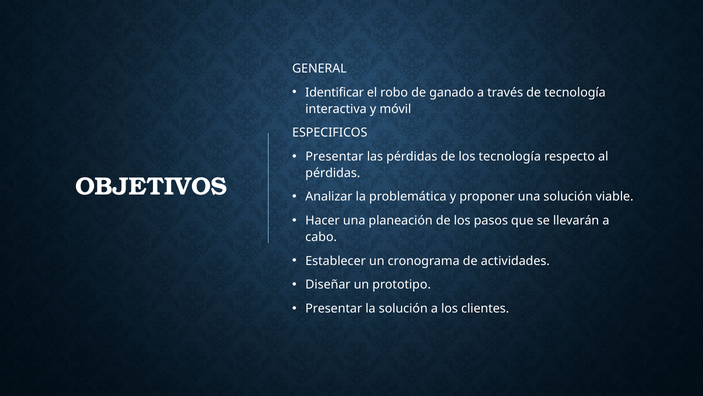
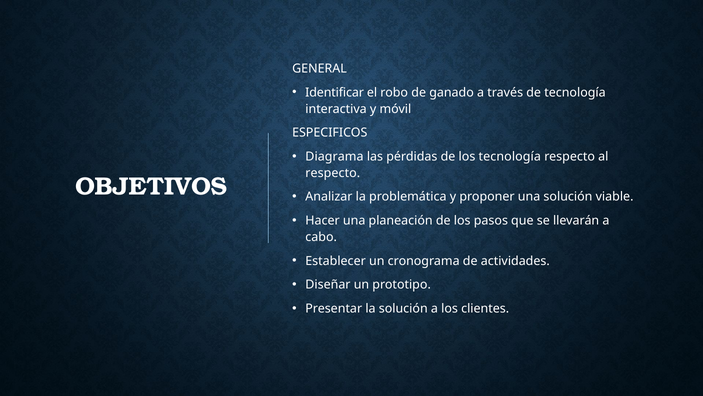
Presentar at (334, 156): Presentar -> Diagrama
pérdidas at (333, 173): pérdidas -> respecto
